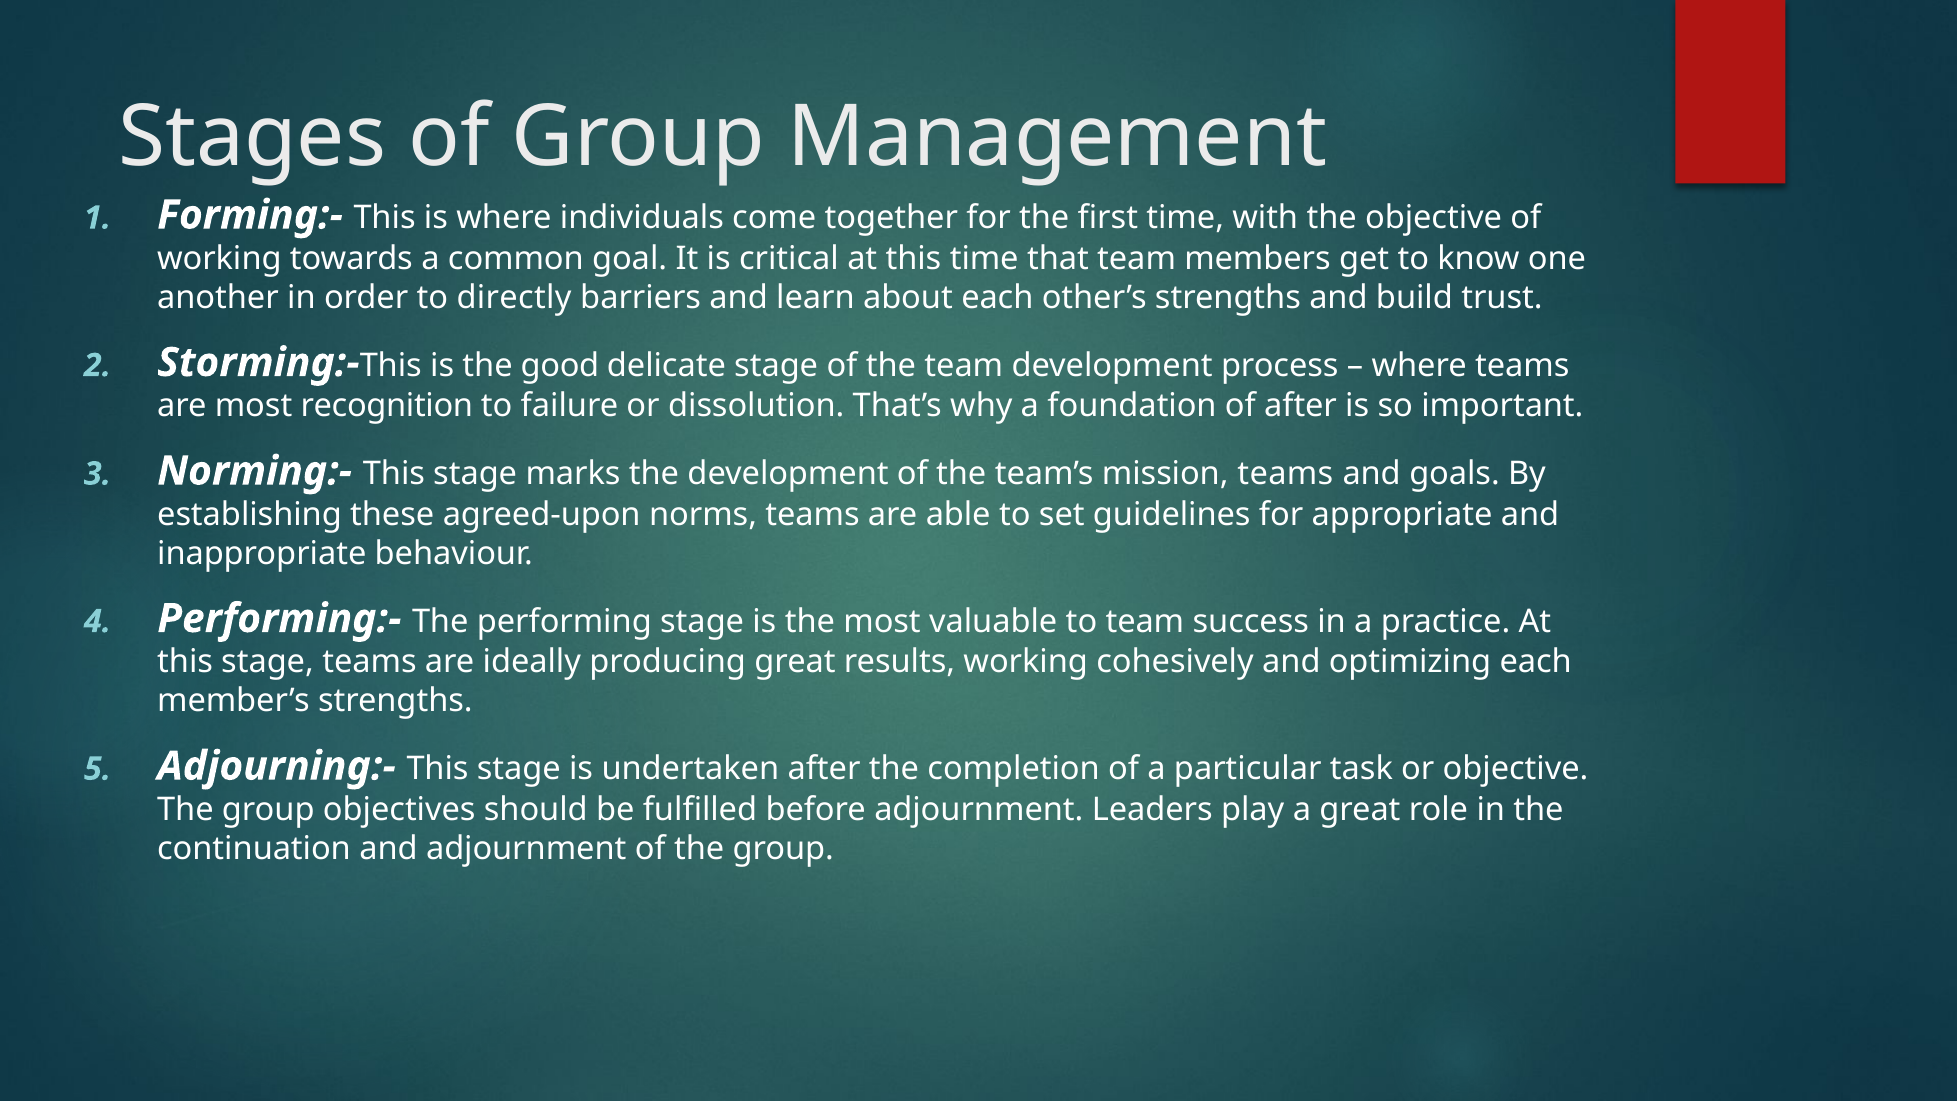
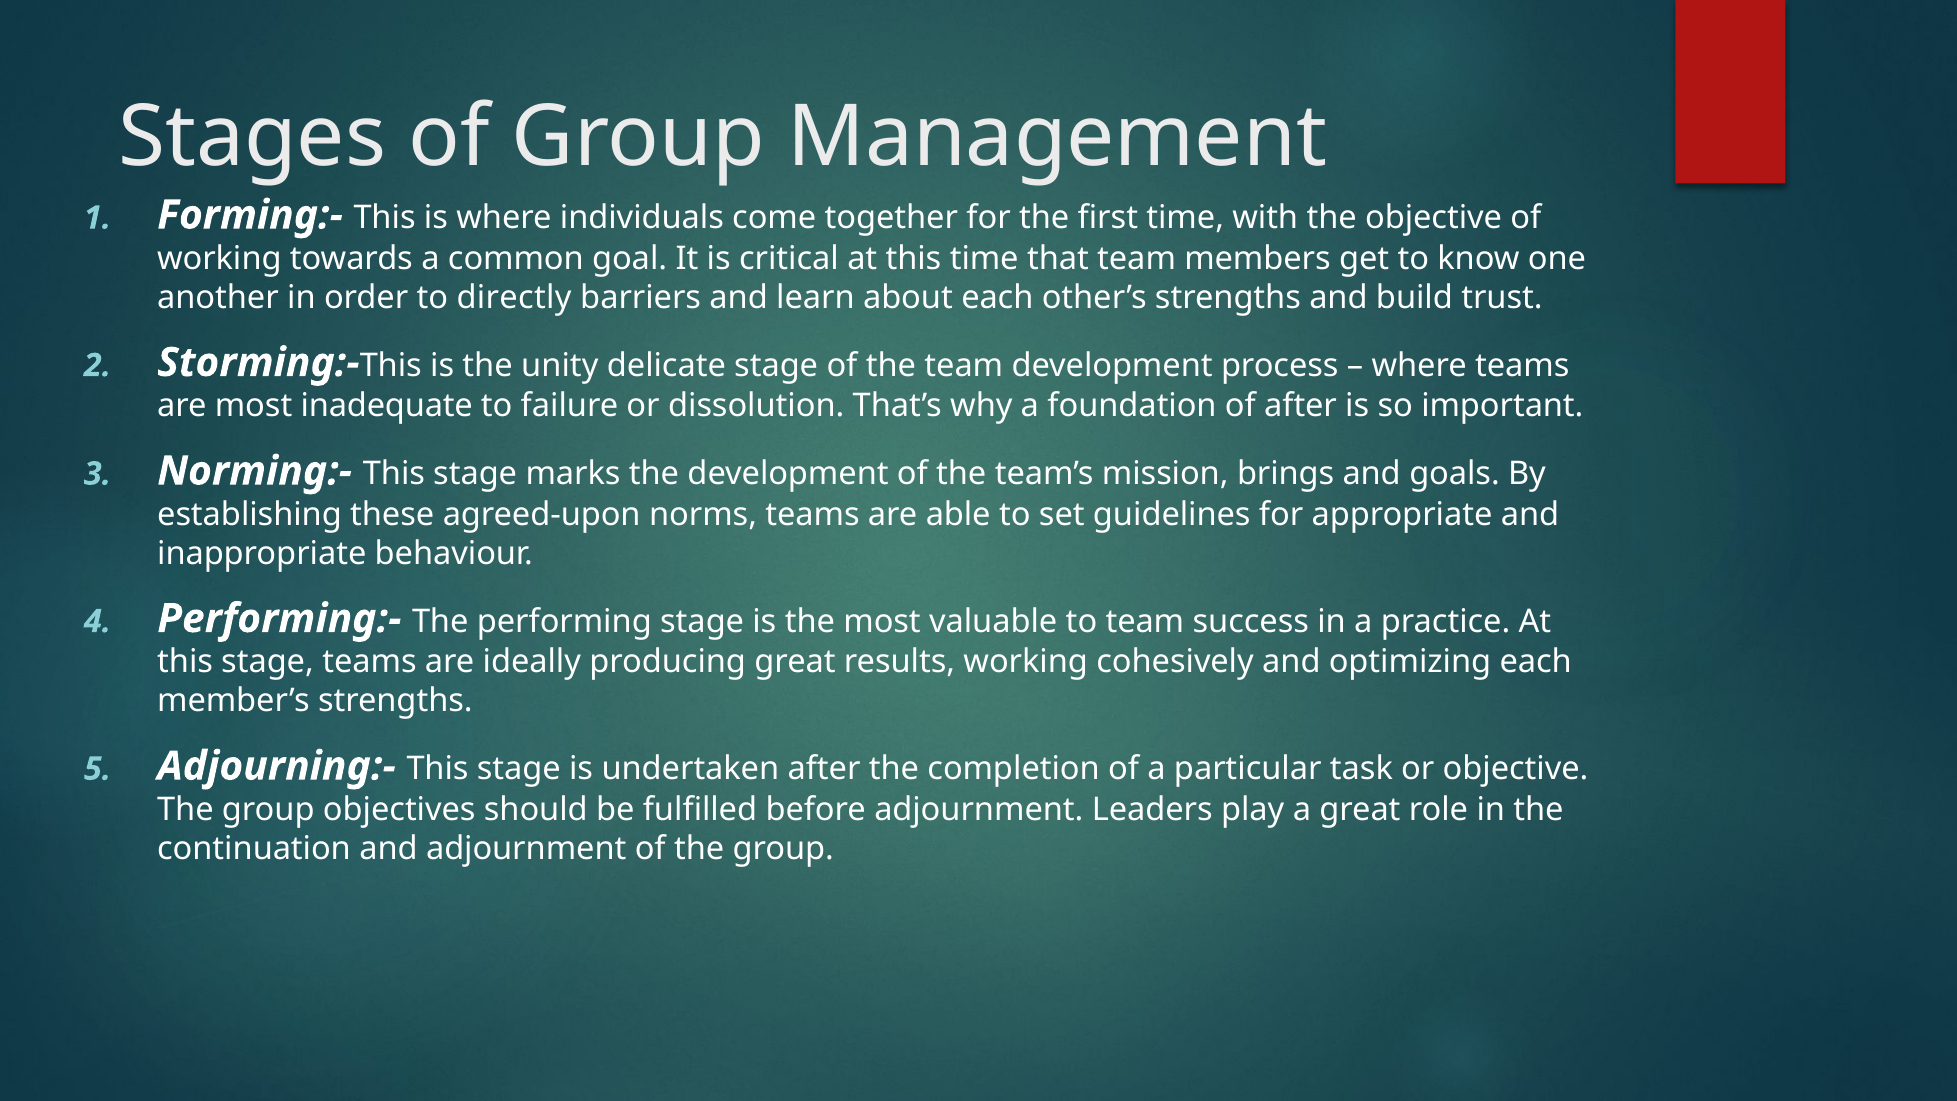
good: good -> unity
recognition: recognition -> inadequate
mission teams: teams -> brings
